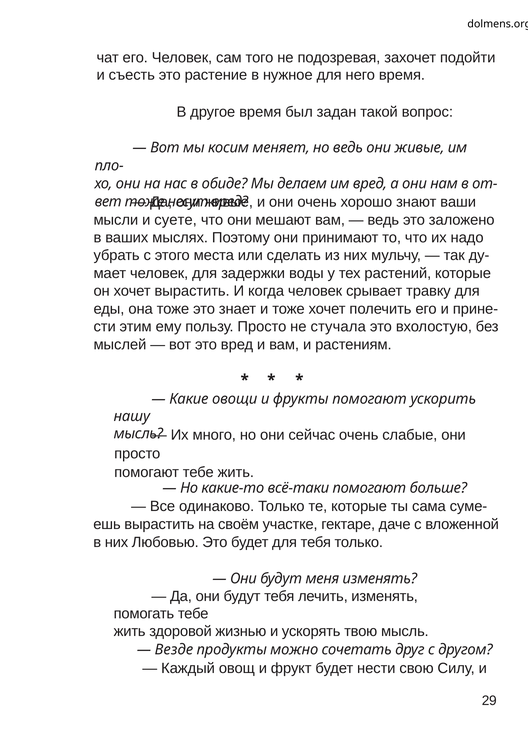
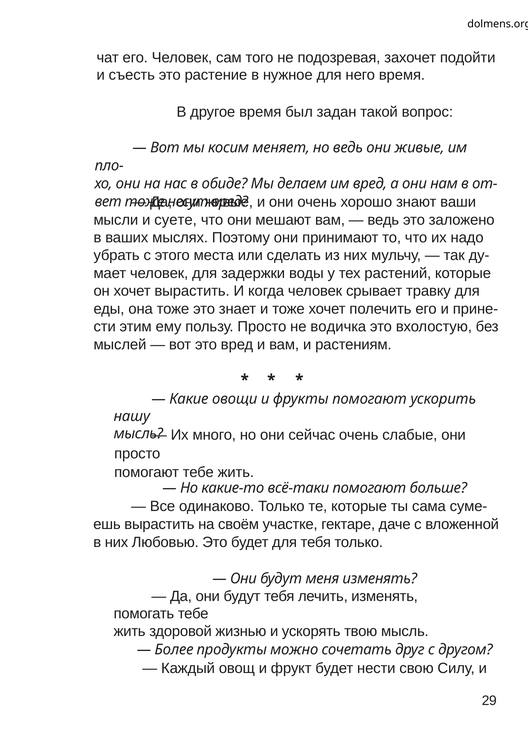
стучала: стучала -> водичка
Везде: Везде -> Более
